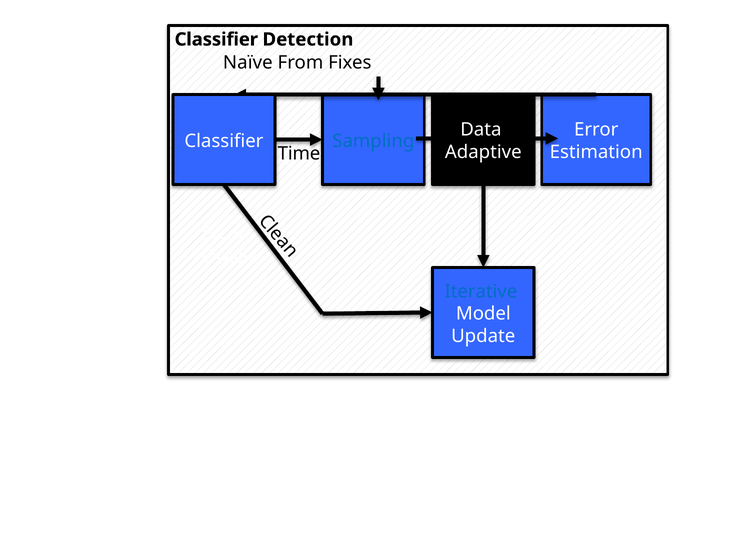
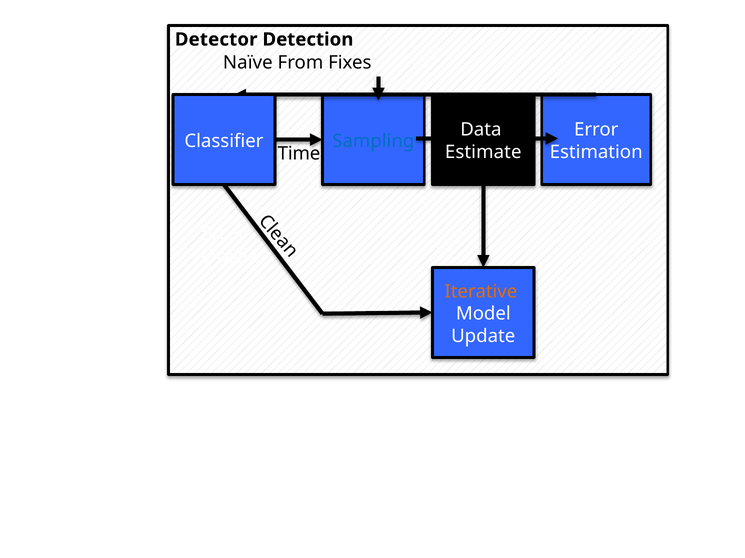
Classifier at (216, 40): Classifier -> Detector
Adaptive: Adaptive -> Estimate
Iterative colour: blue -> orange
